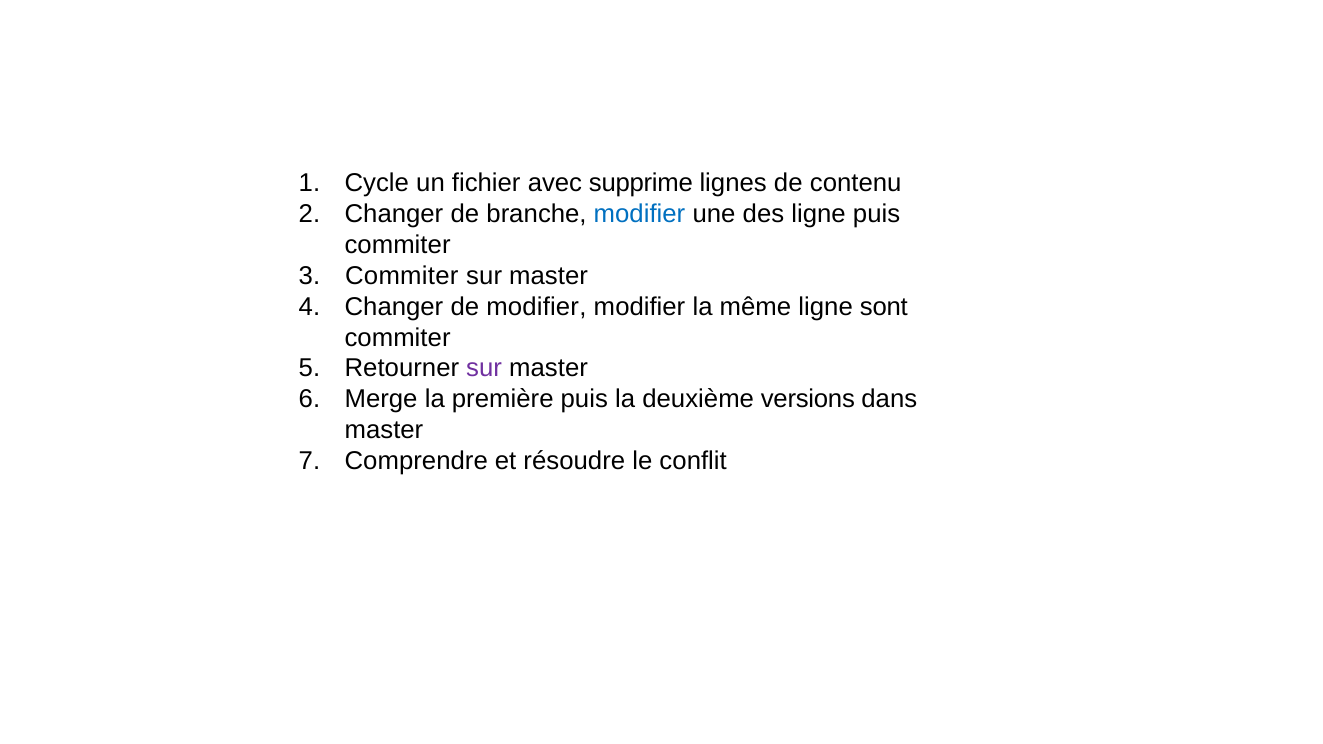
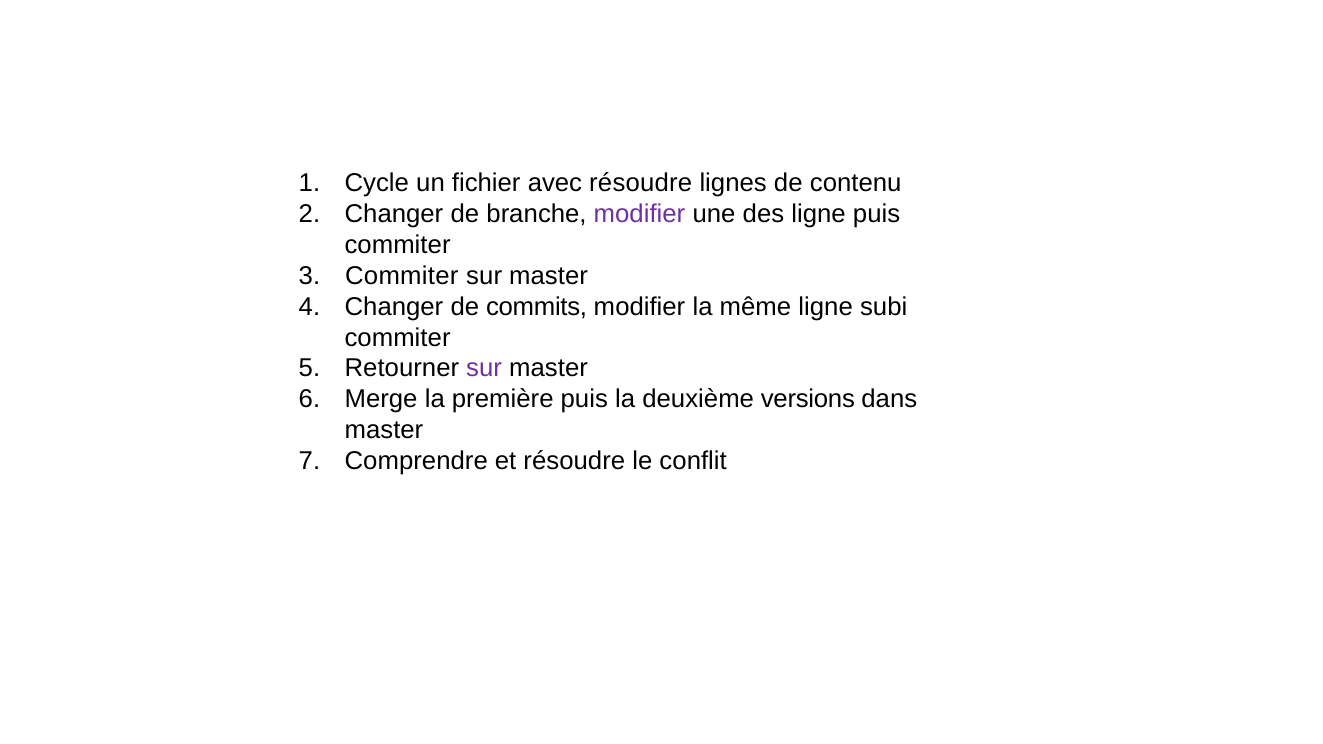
avec supprime: supprime -> résoudre
modifier at (640, 214) colour: blue -> purple
de modifier: modifier -> commits
sont: sont -> subi
